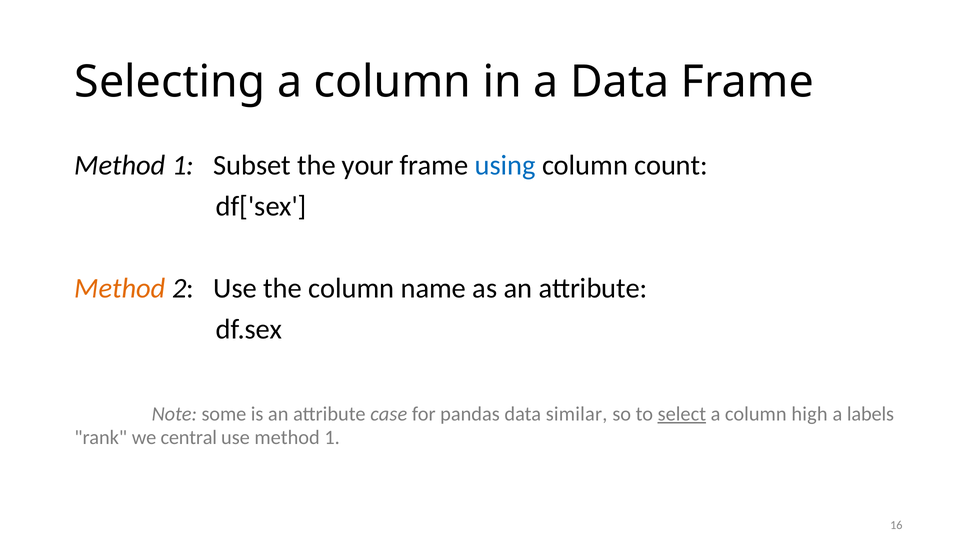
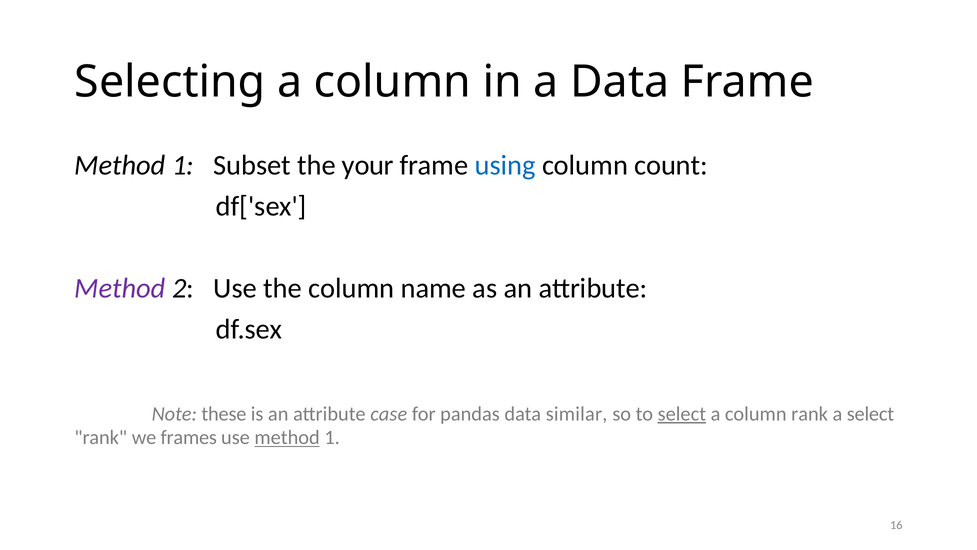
Method at (120, 288) colour: orange -> purple
some: some -> these
column high: high -> rank
a labels: labels -> select
central: central -> frames
method at (287, 437) underline: none -> present
